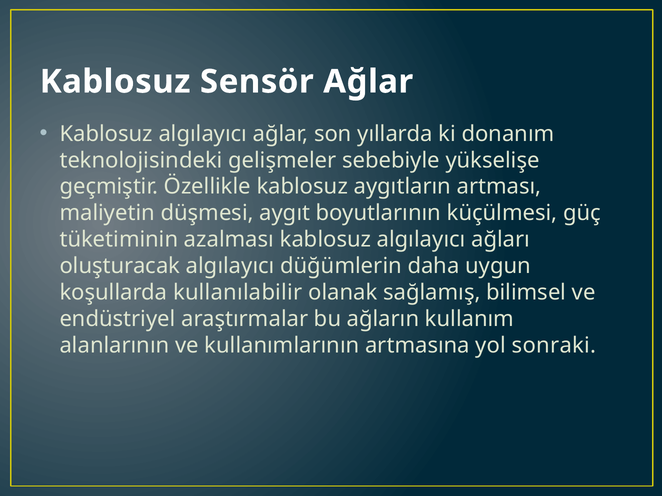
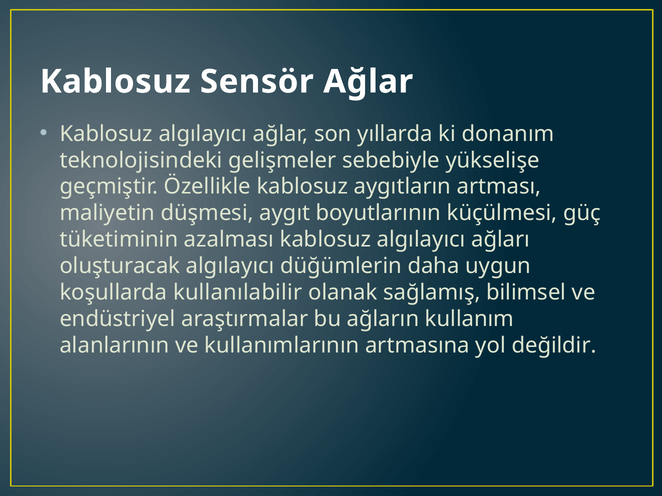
sonraki: sonraki -> değildir
